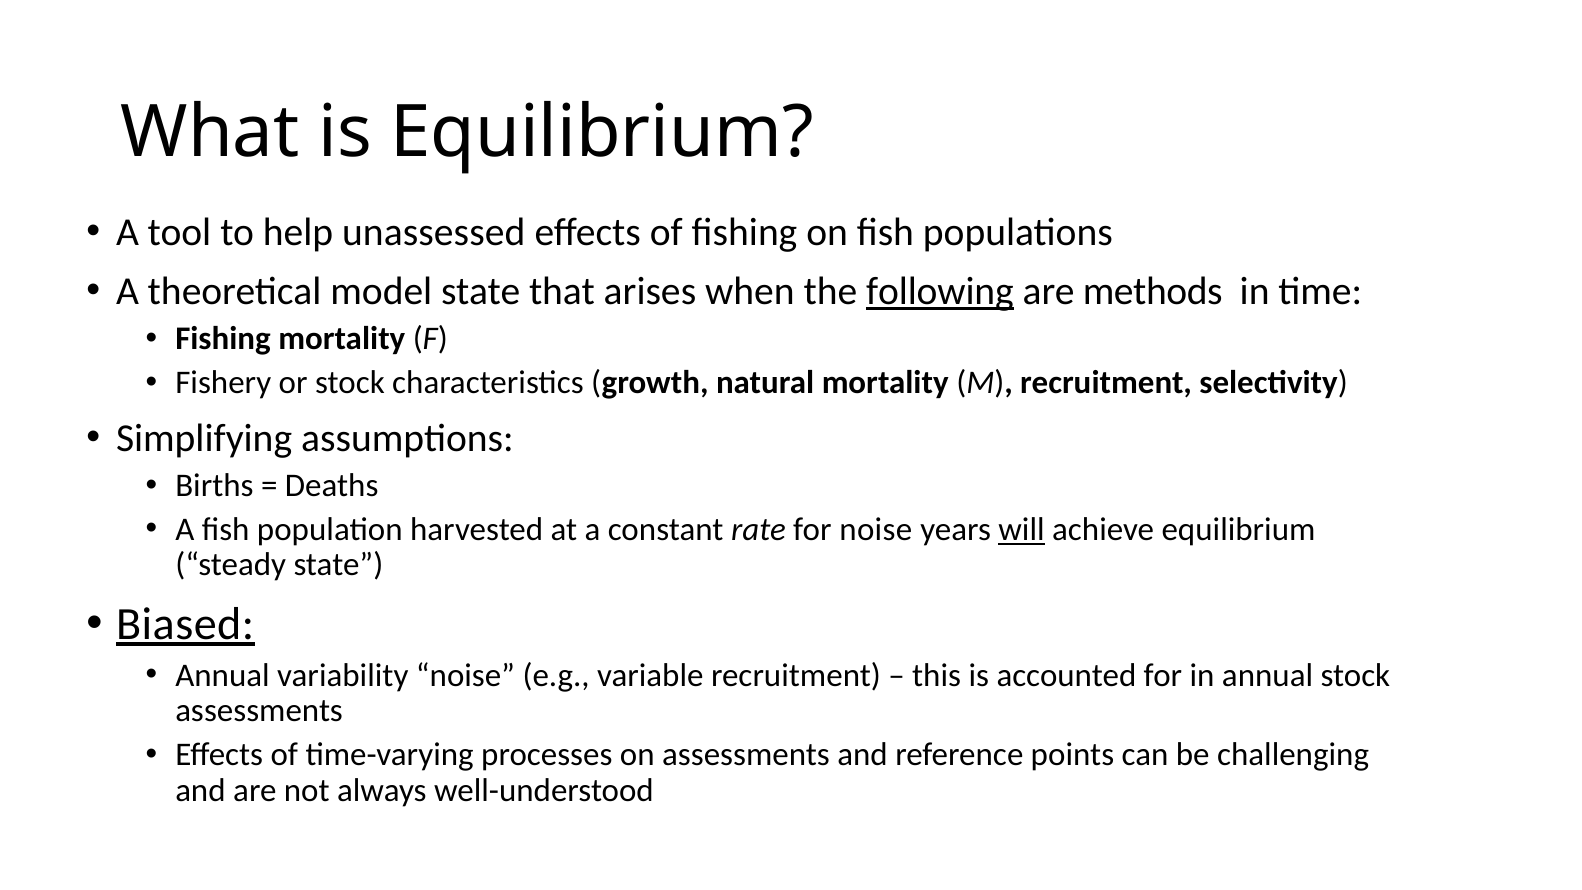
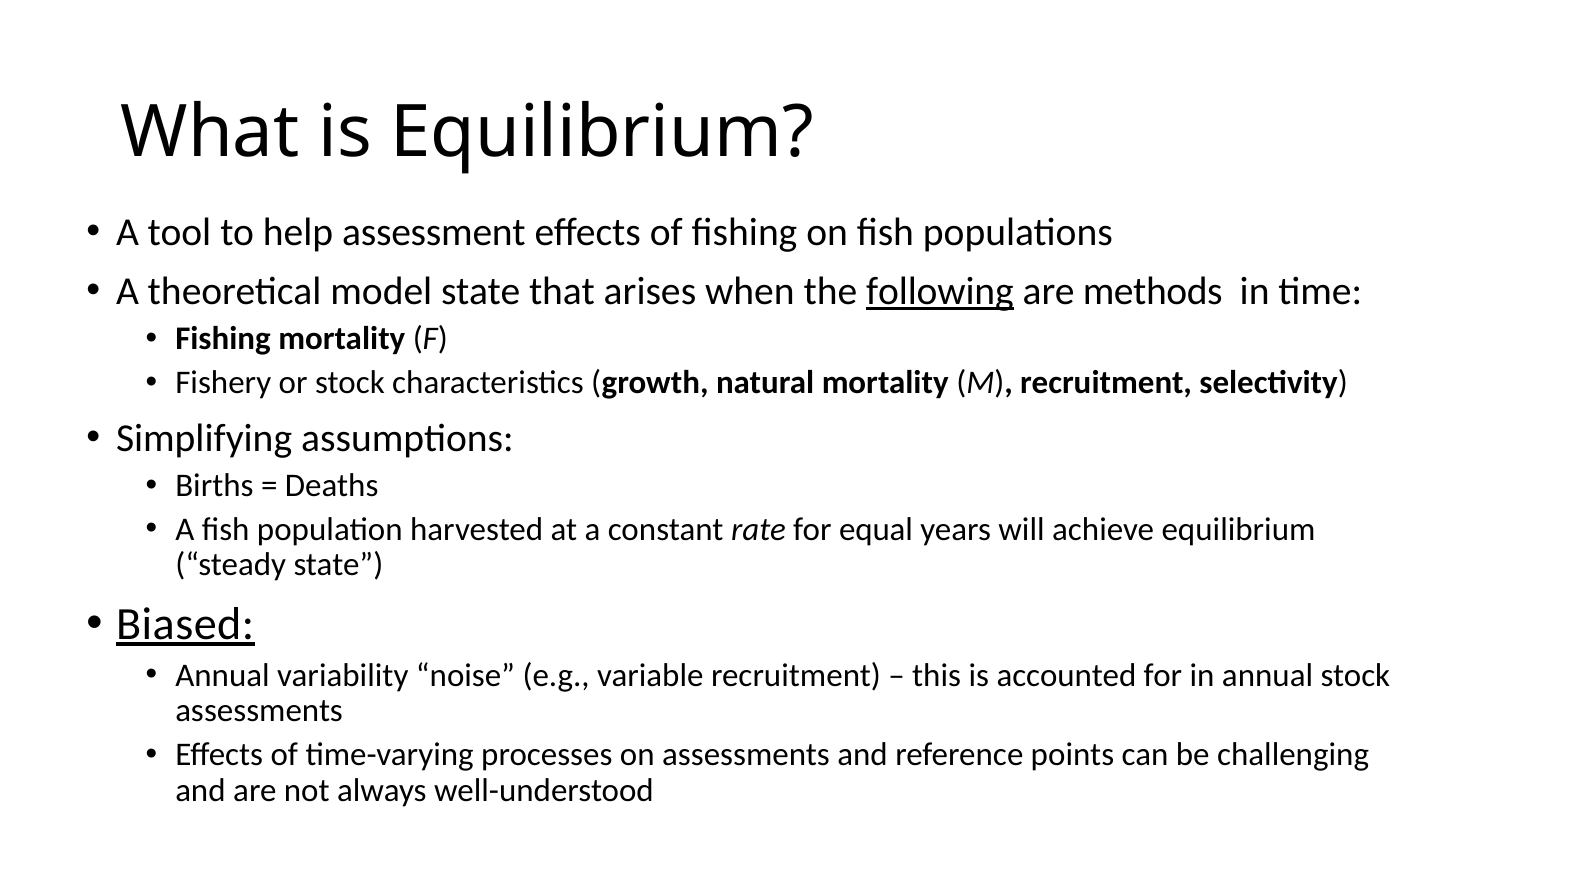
unassessed: unassessed -> assessment
for noise: noise -> equal
will underline: present -> none
